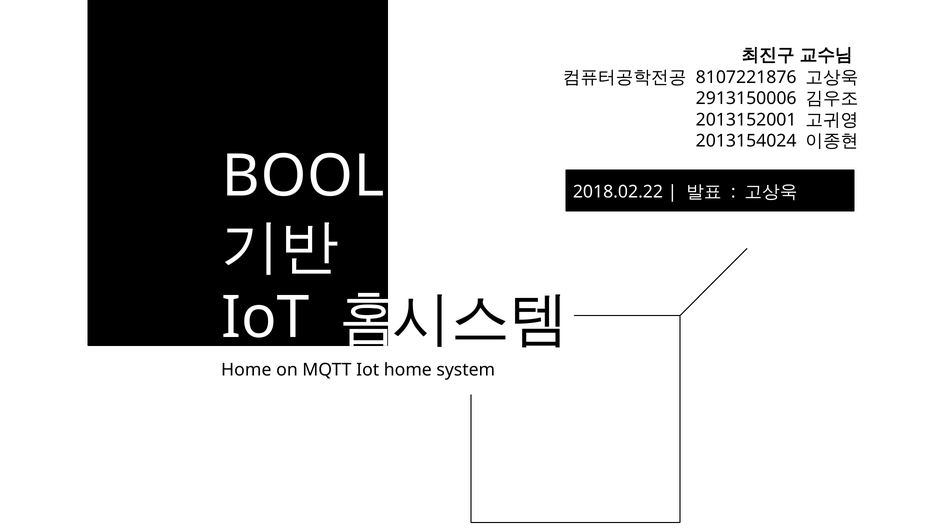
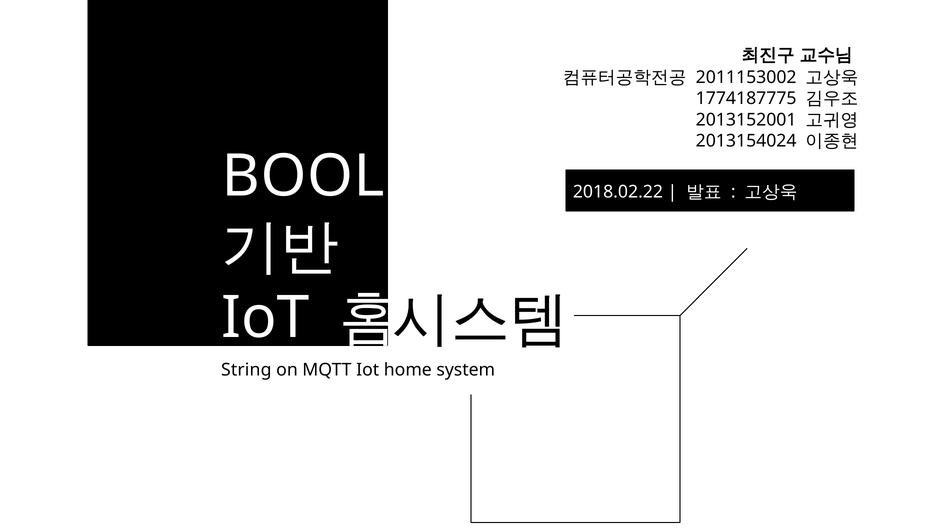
8107221876: 8107221876 -> 2011153002
2913150006: 2913150006 -> 1774187775
Home at (246, 370): Home -> String
